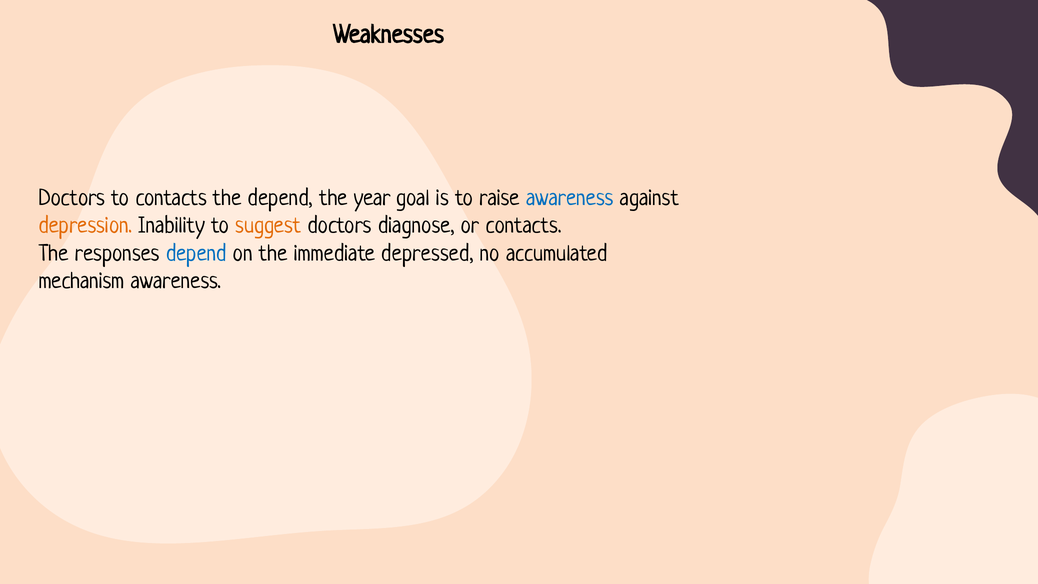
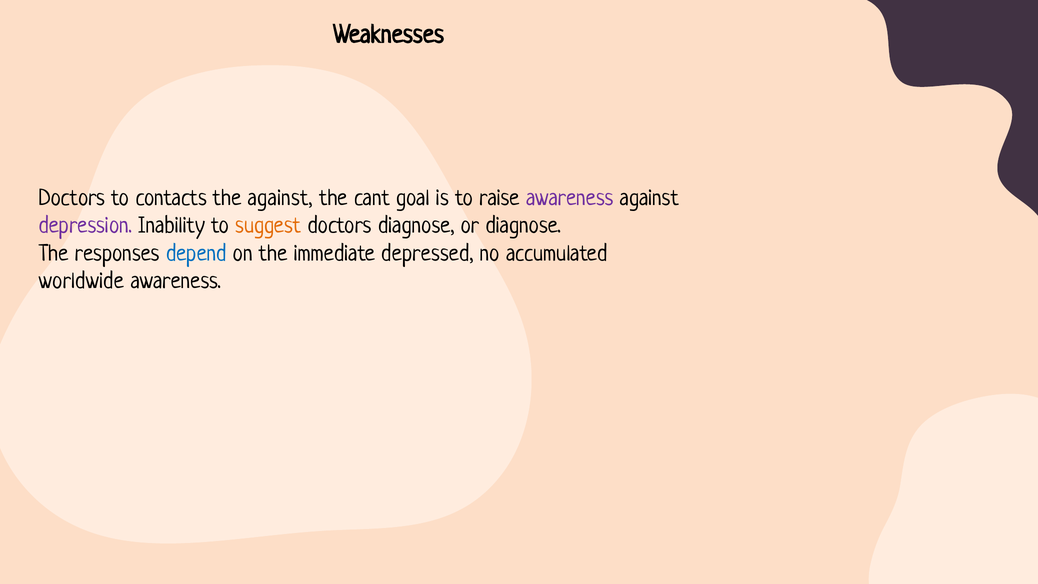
the depend: depend -> against
year: year -> cant
awareness at (570, 198) colour: blue -> purple
depression colour: orange -> purple
or contacts: contacts -> diagnose
mechanism: mechanism -> worldwide
